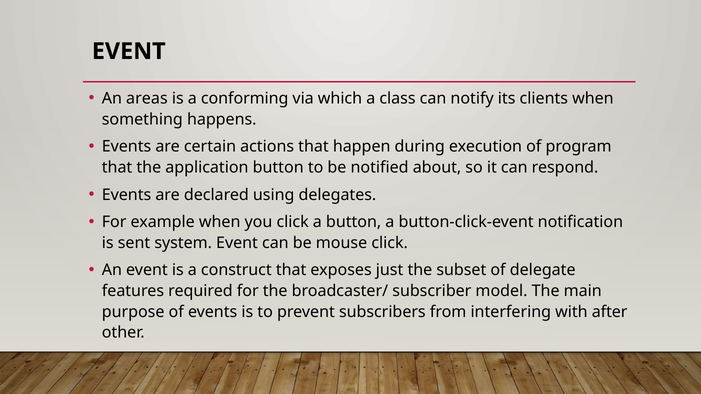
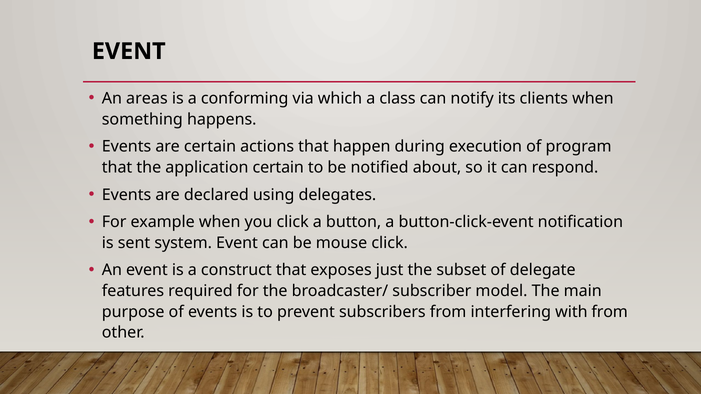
application button: button -> certain
with after: after -> from
